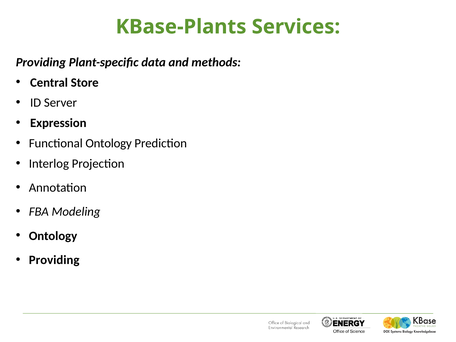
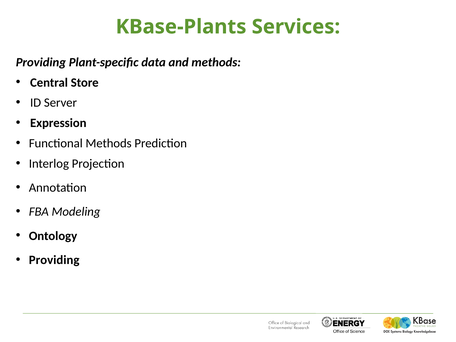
Functional Ontology: Ontology -> Methods
